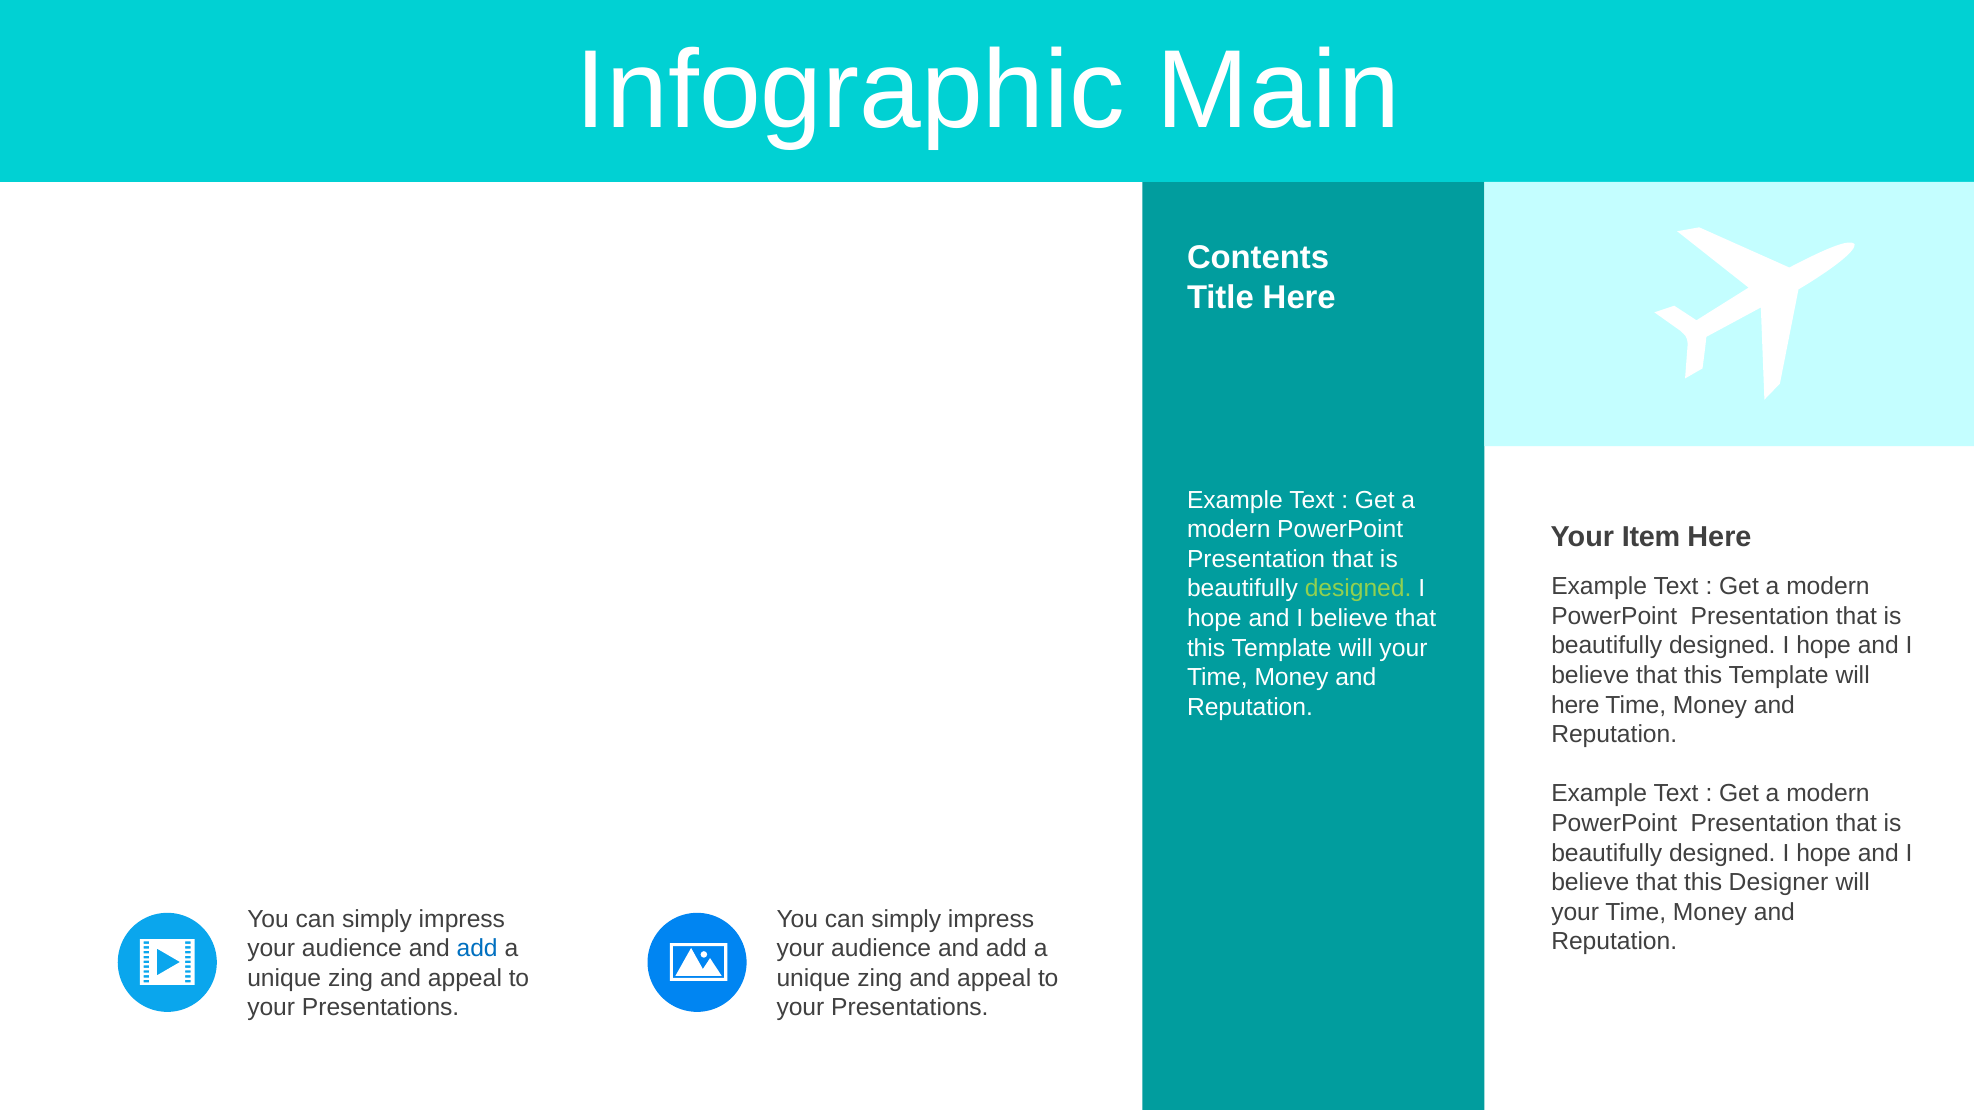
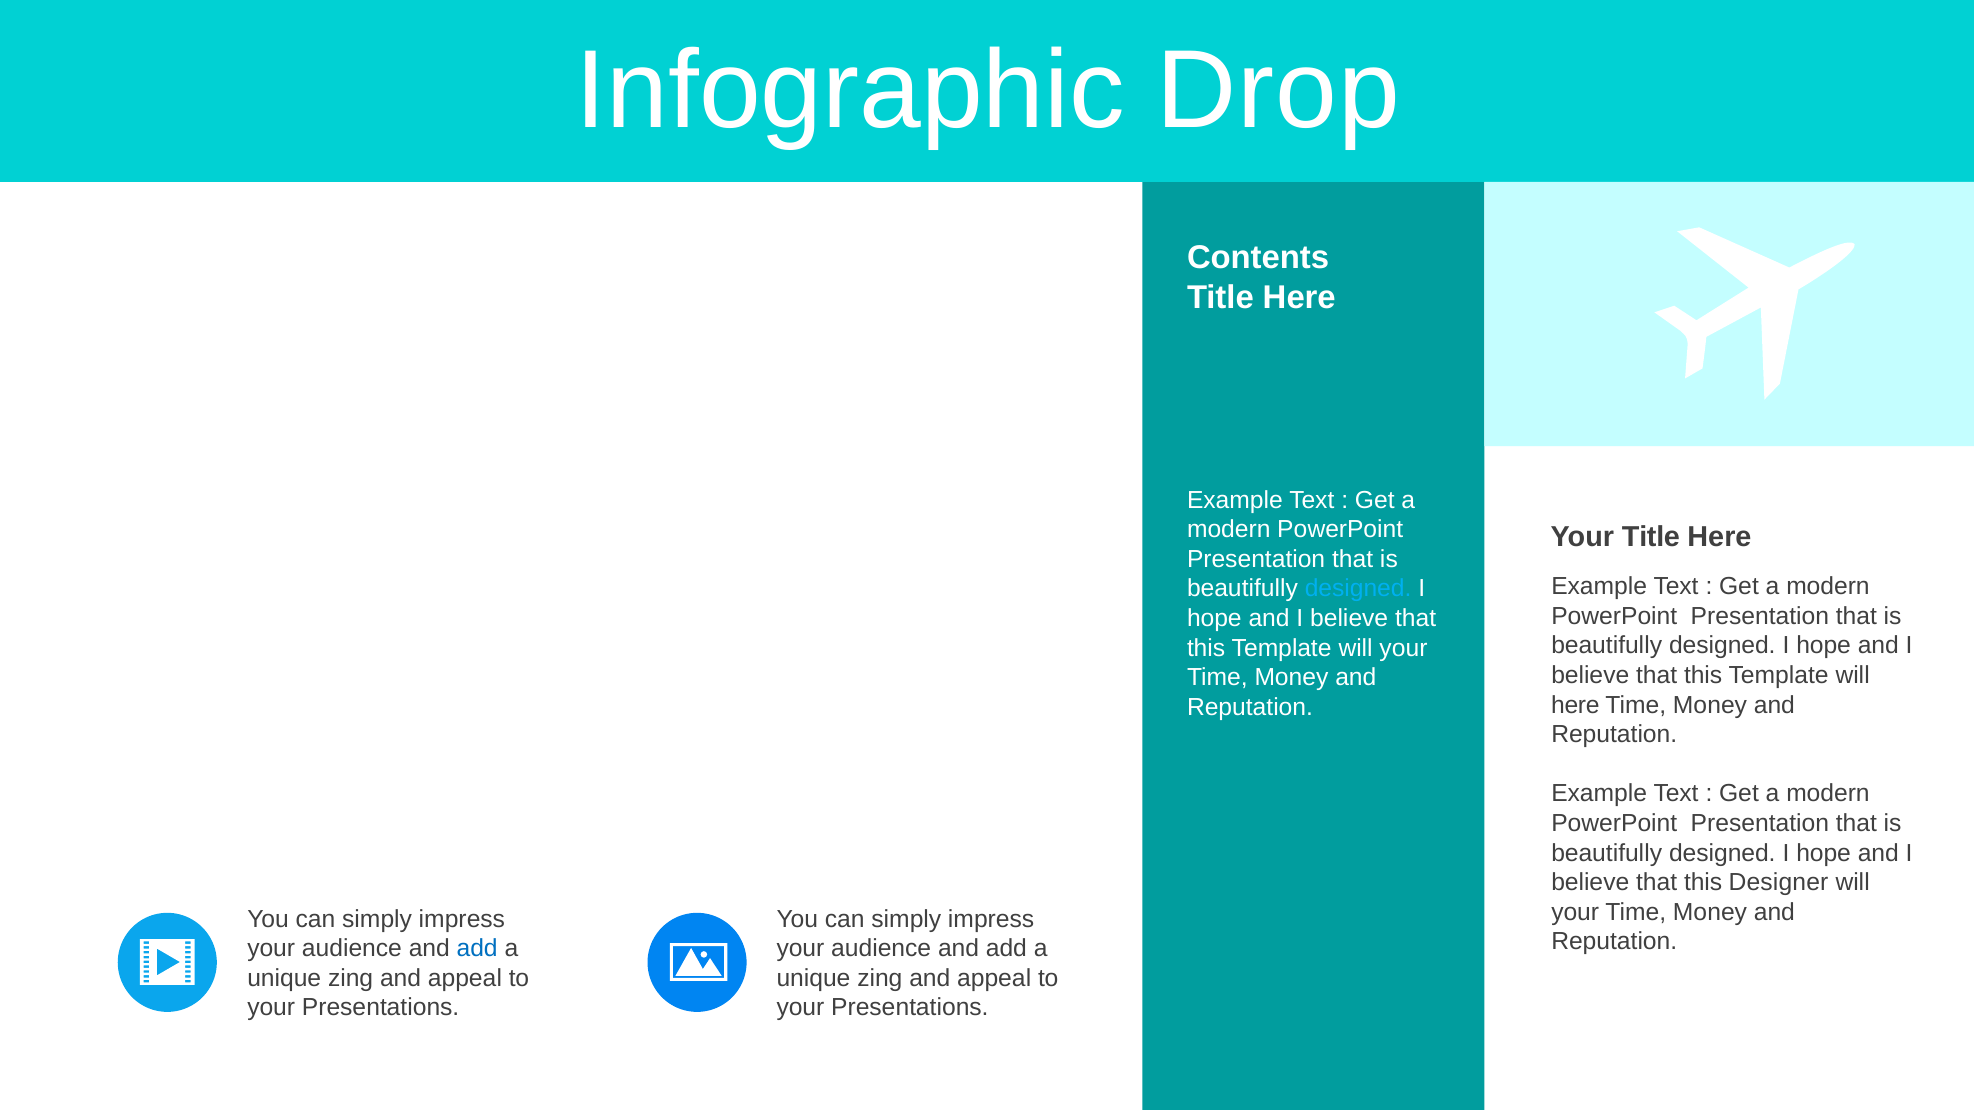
Main: Main -> Drop
Your Item: Item -> Title
designed at (1358, 589) colour: light green -> light blue
